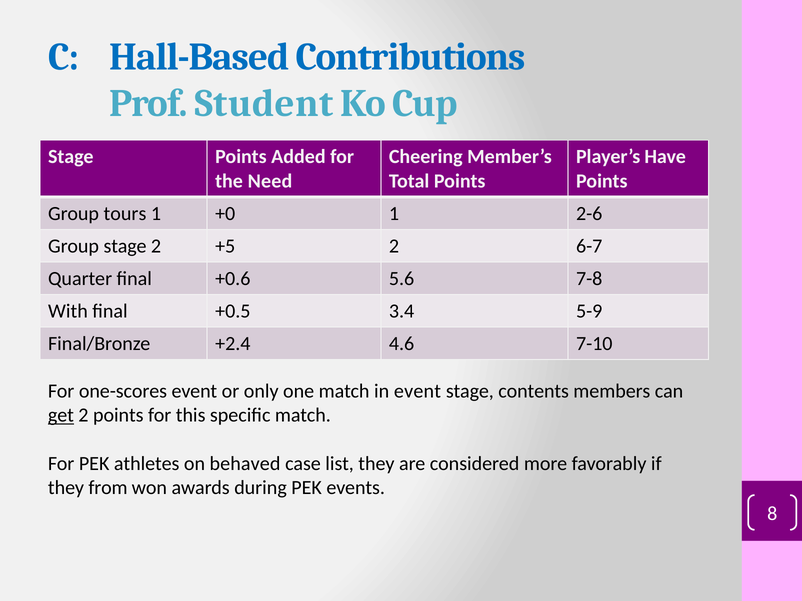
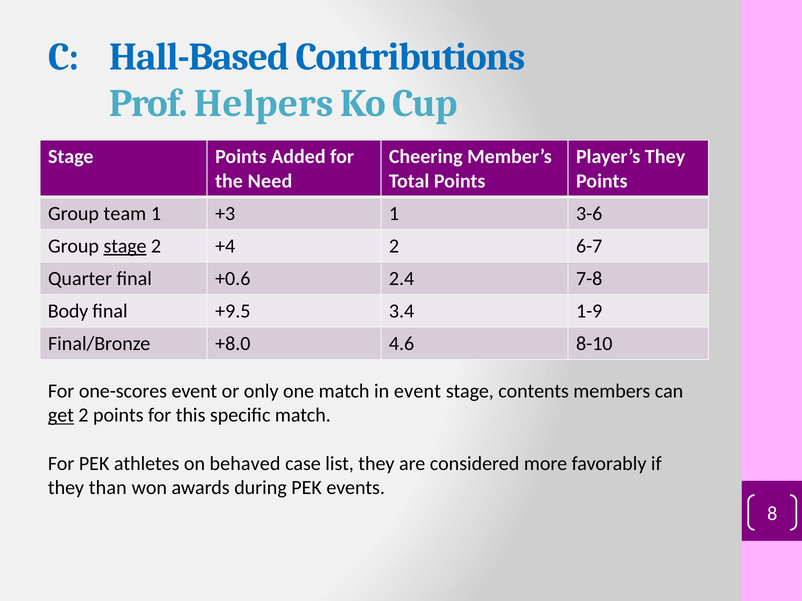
Student: Student -> Helpers
Player’s Have: Have -> They
tours: tours -> team
+0: +0 -> +3
2-6: 2-6 -> 3-6
stage at (125, 246) underline: none -> present
+5: +5 -> +4
5.6: 5.6 -> 2.4
With: With -> Body
+0.5: +0.5 -> +9.5
5-9: 5-9 -> 1-9
+2.4: +2.4 -> +8.0
7-10: 7-10 -> 8-10
from: from -> than
